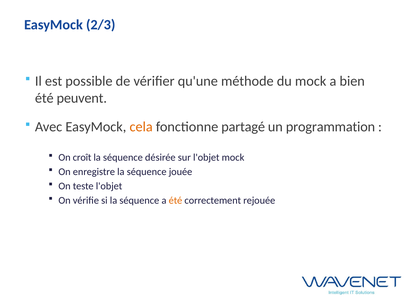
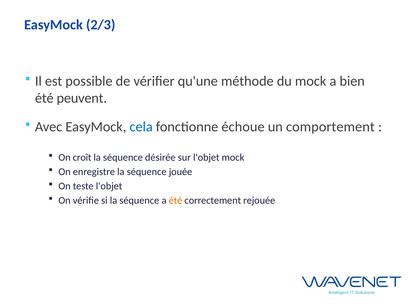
cela colour: orange -> blue
partagé: partagé -> échoue
programmation: programmation -> comportement
